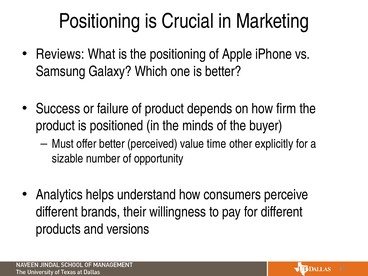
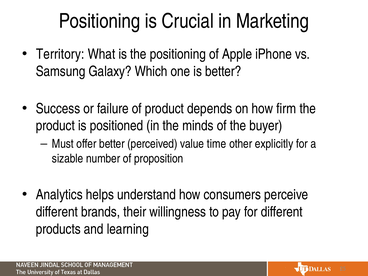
Reviews: Reviews -> Territory
opportunity: opportunity -> proposition
versions: versions -> learning
